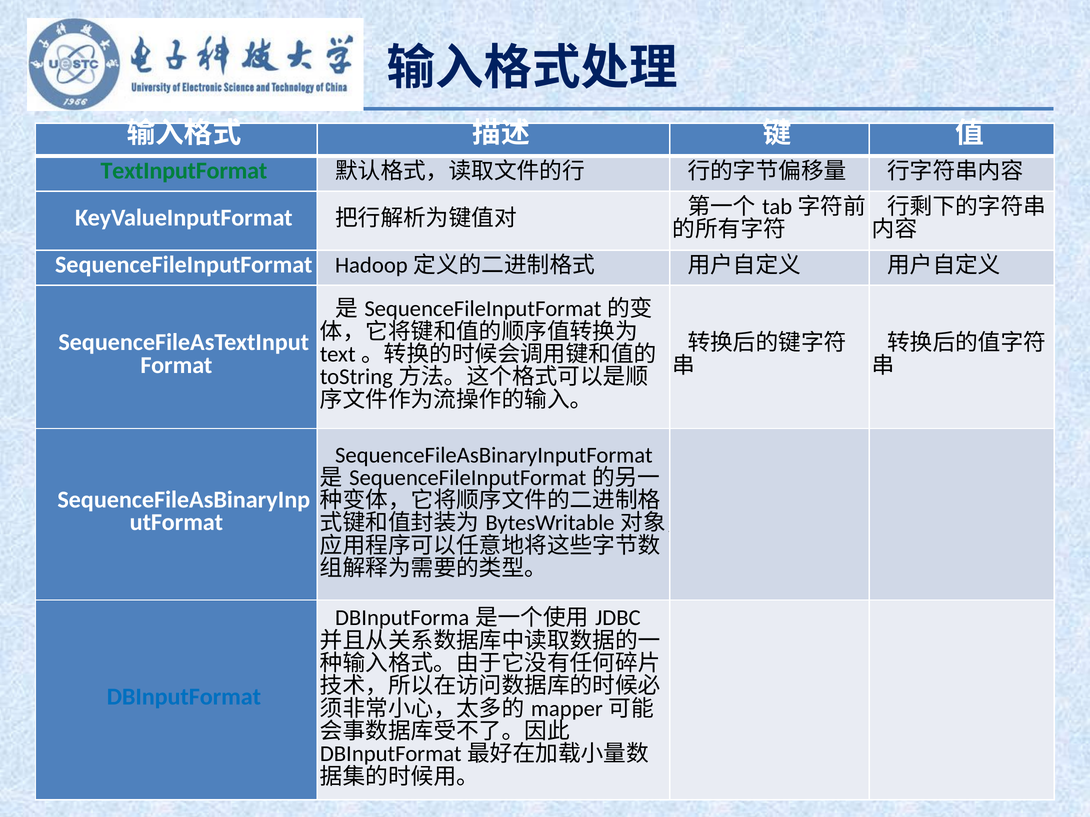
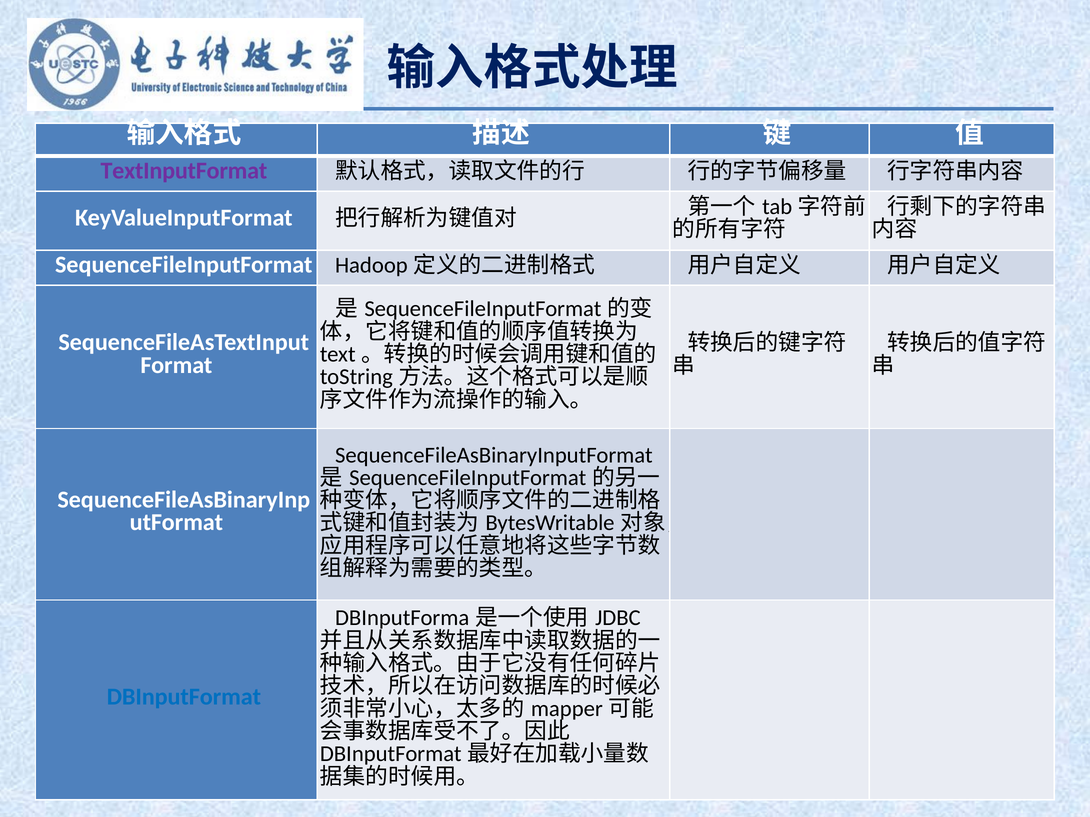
TextInputFormat colour: green -> purple
